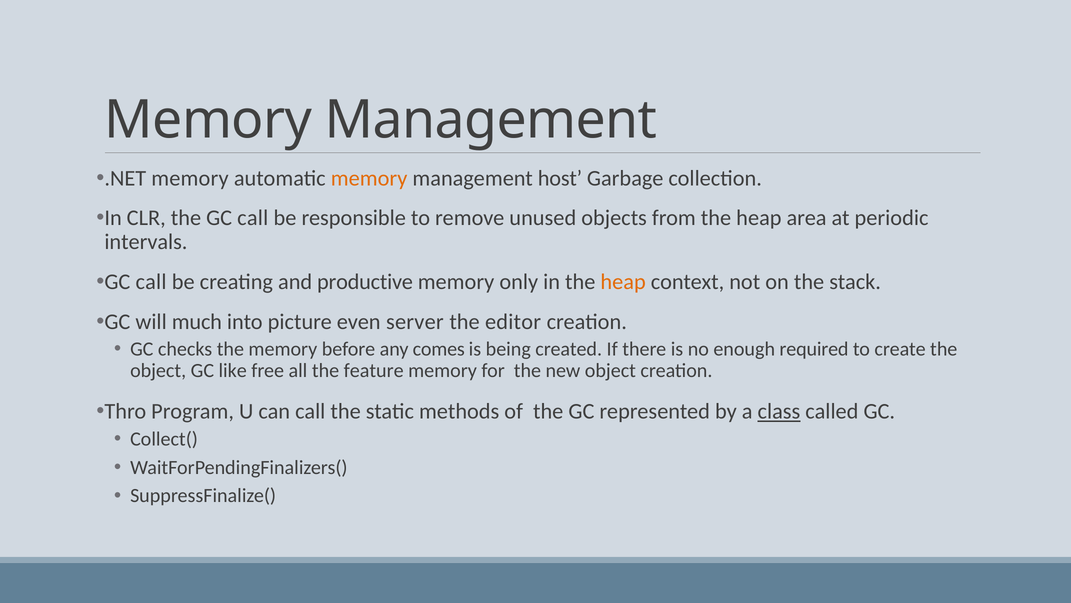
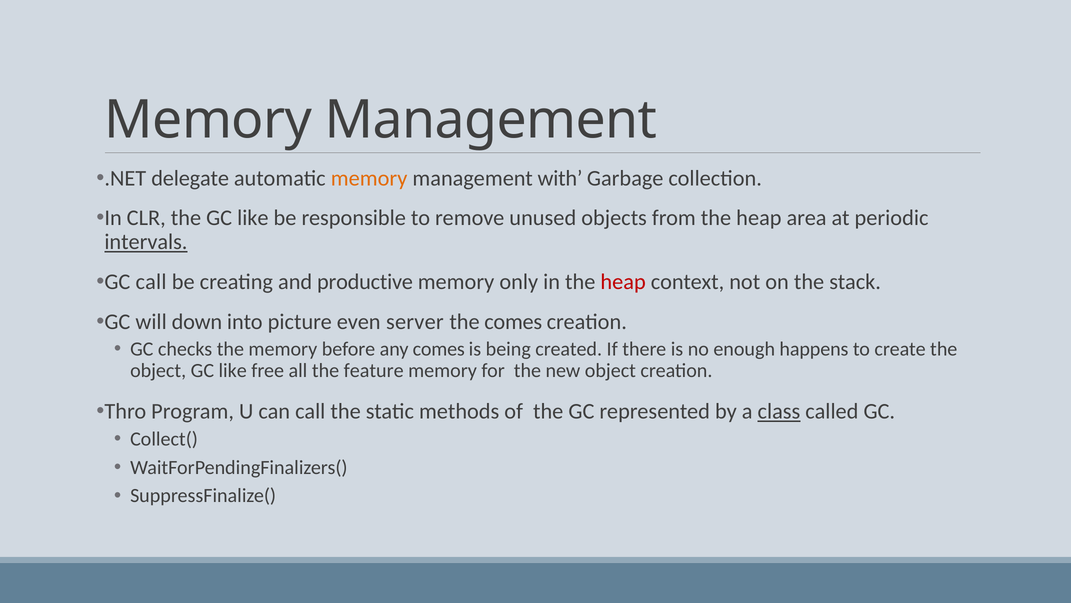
memory at (190, 178): memory -> delegate
host: host -> with
the GC call: call -> like
intervals underline: none -> present
heap at (623, 282) colour: orange -> red
much: much -> down
the editor: editor -> comes
required: required -> happens
